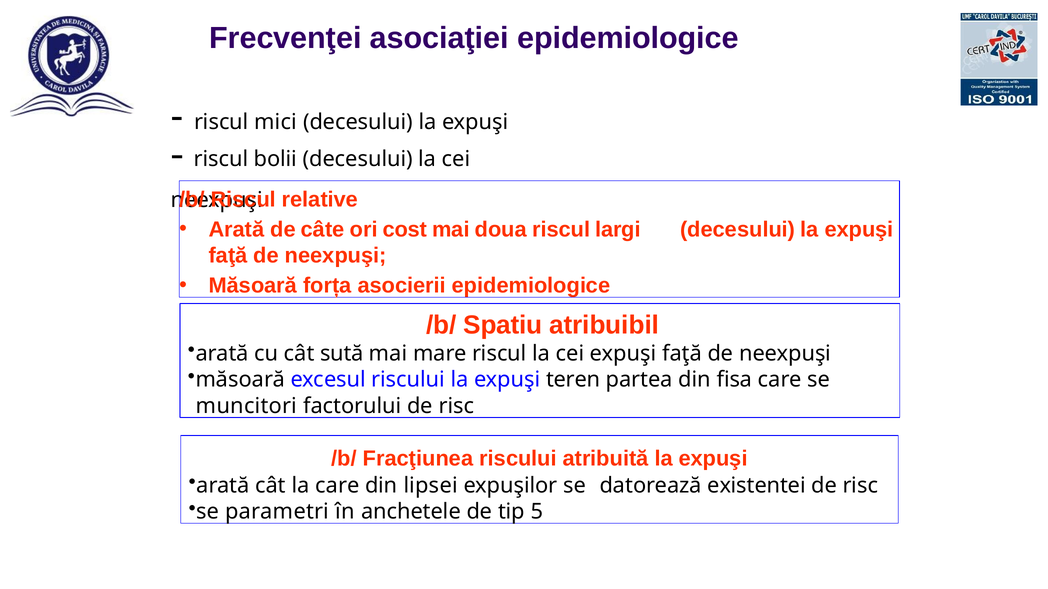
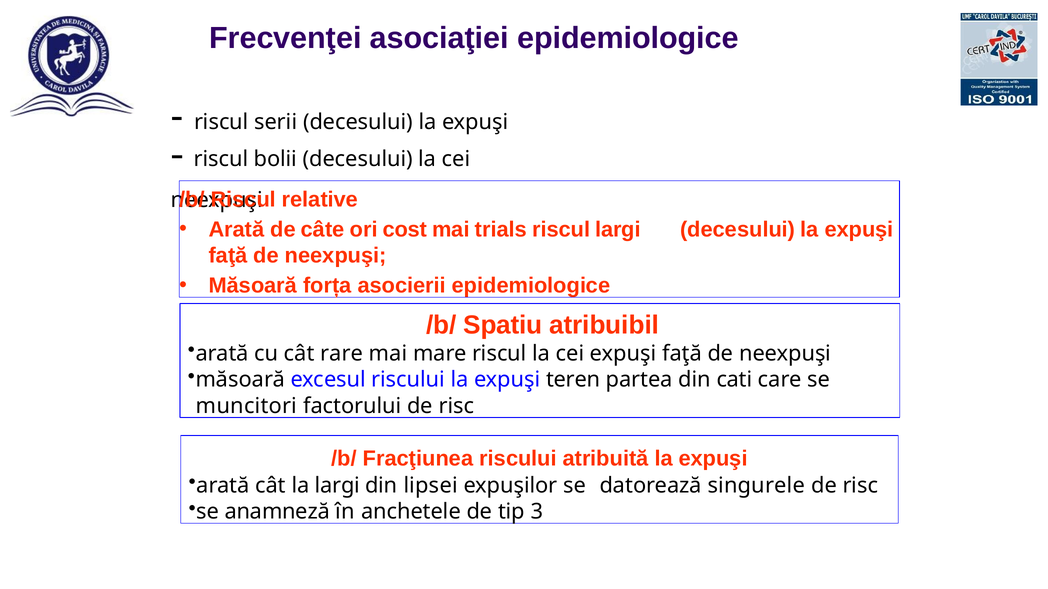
mici: mici -> serii
doua: doua -> trials
sută: sută -> rare
fisa: fisa -> cati
la care: care -> largi
existentei: existentei -> singurele
parametri: parametri -> anamneză
5: 5 -> 3
